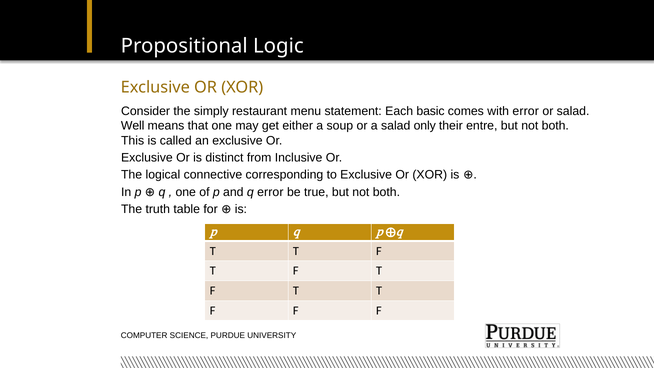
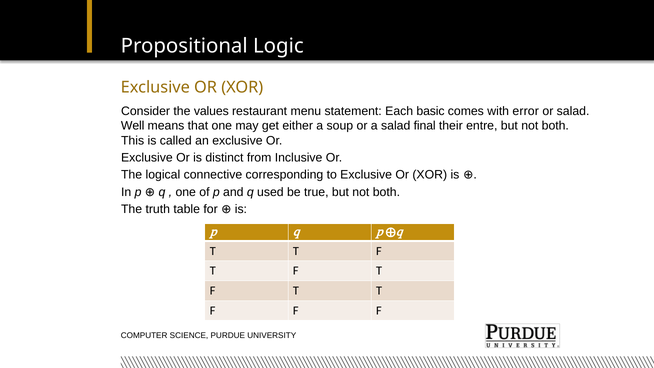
simply: simply -> values
only: only -> final
q error: error -> used
